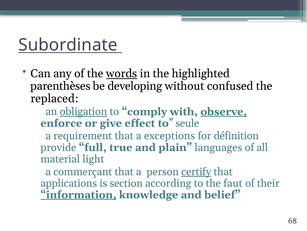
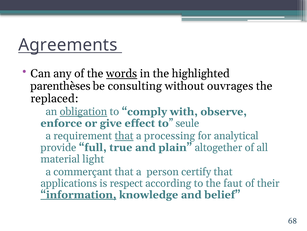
Subordinate: Subordinate -> Agreements
developing: developing -> consulting
confused: confused -> ouvrages
observe underline: present -> none
that at (124, 136) underline: none -> present
exceptions: exceptions -> processing
définition: définition -> analytical
languages: languages -> altogether
certify underline: present -> none
section: section -> respect
